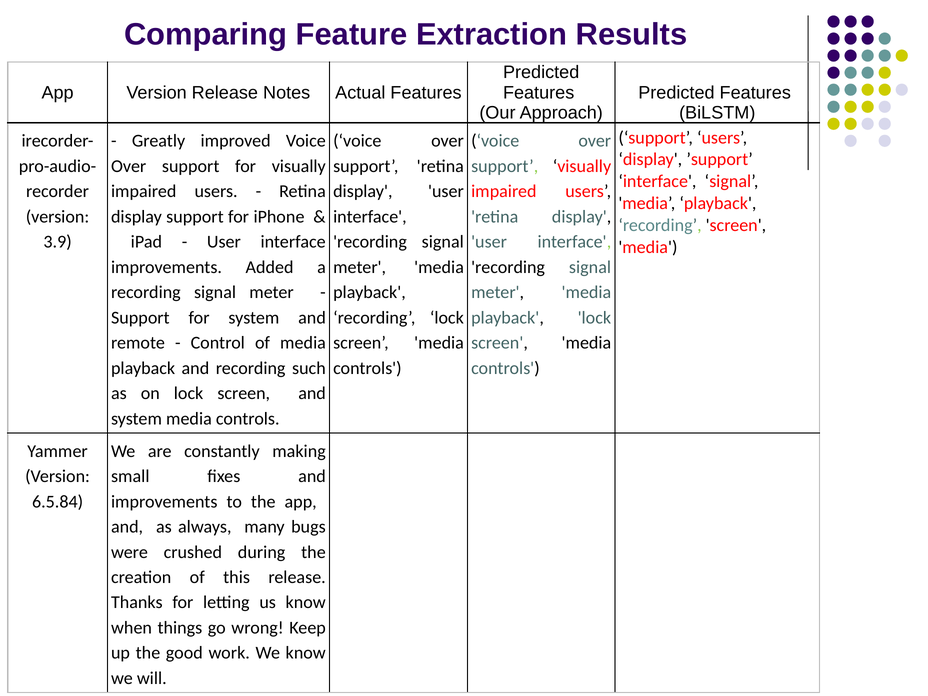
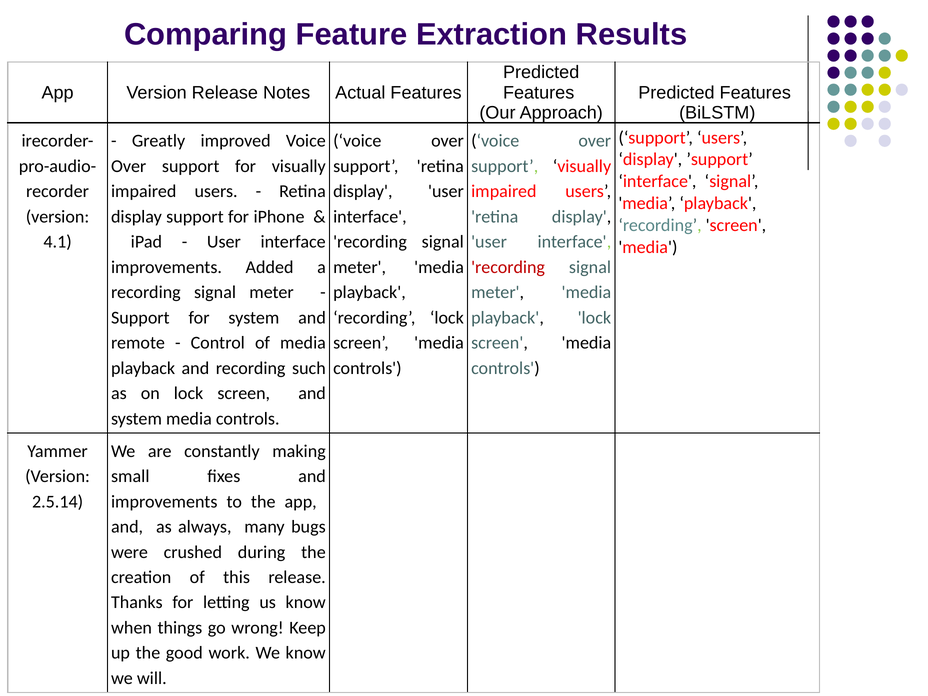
3.9: 3.9 -> 4.1
recording at (508, 267) colour: black -> red
6.5.84: 6.5.84 -> 2.5.14
